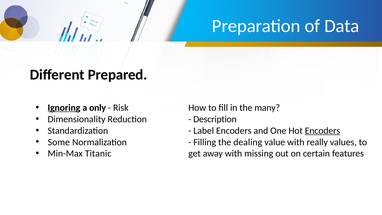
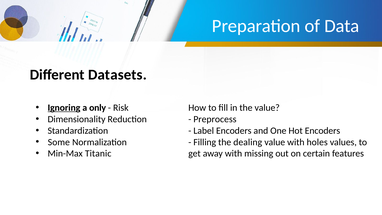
Prepared: Prepared -> Datasets
the many: many -> value
Description: Description -> Preprocess
Encoders at (323, 131) underline: present -> none
really: really -> holes
